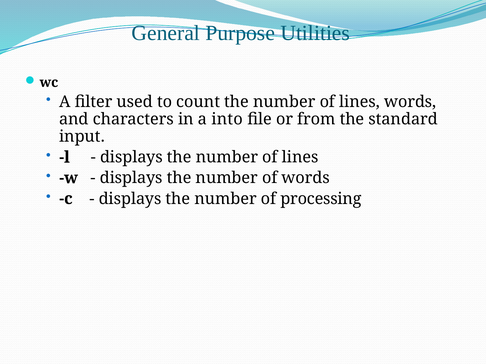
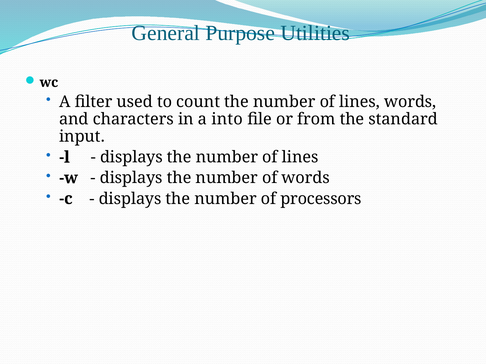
processing: processing -> processors
